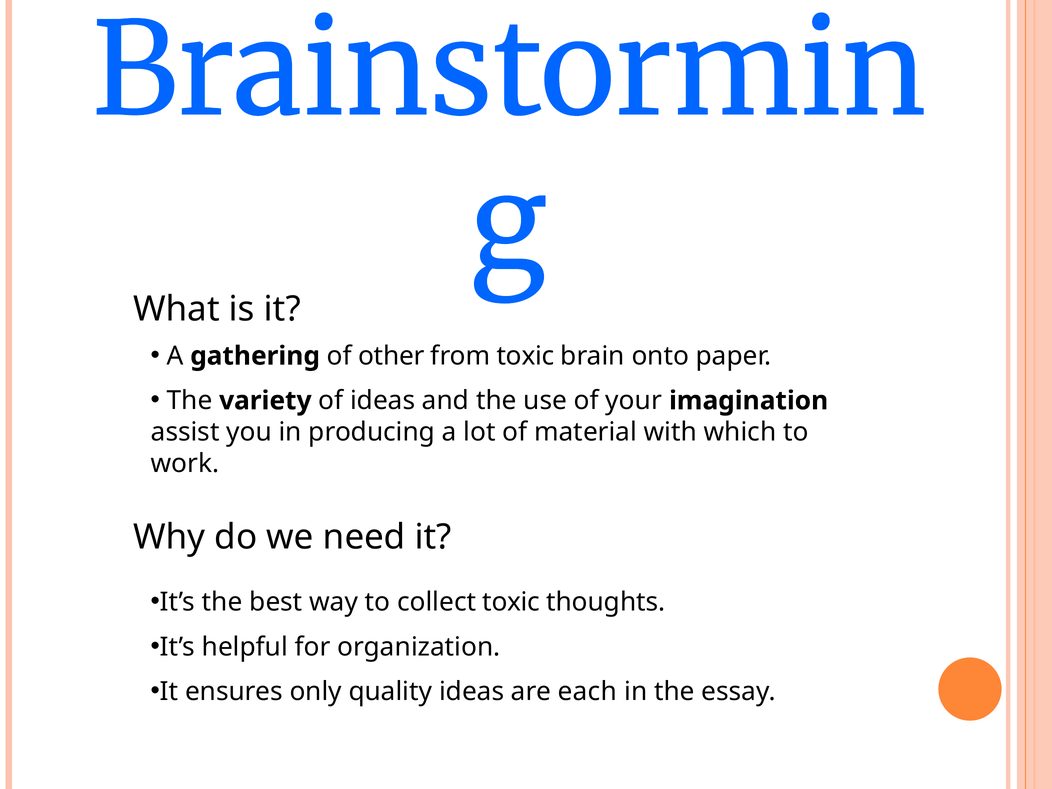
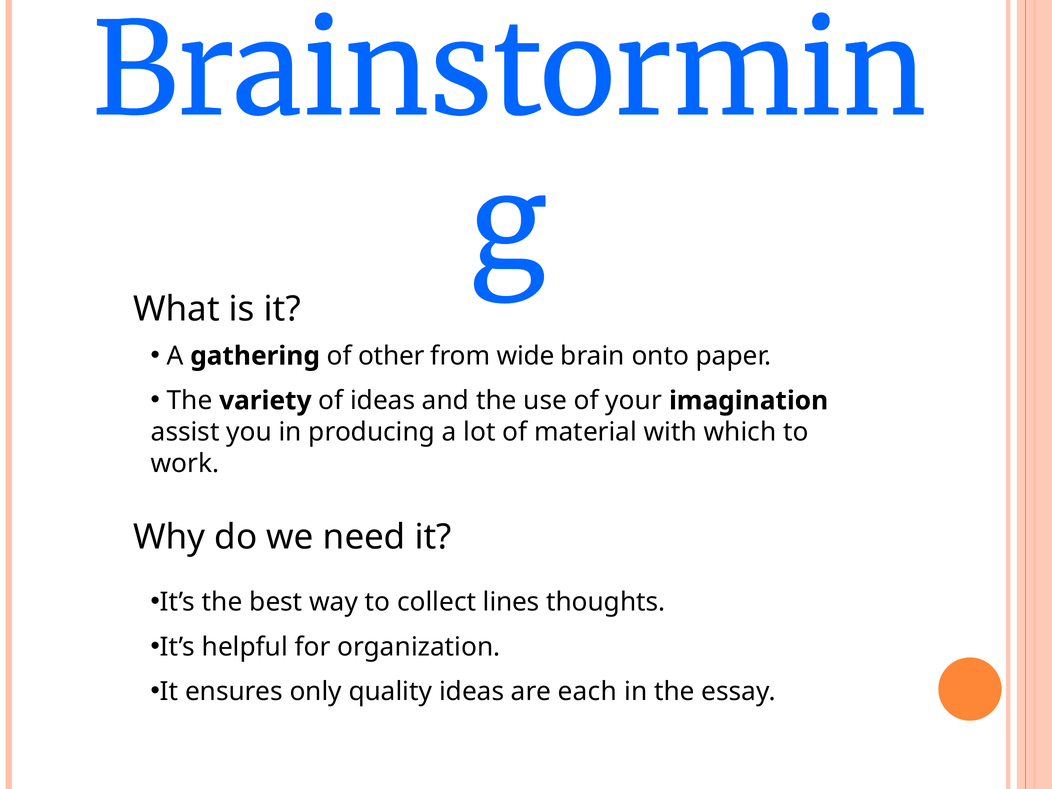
from toxic: toxic -> wide
collect toxic: toxic -> lines
